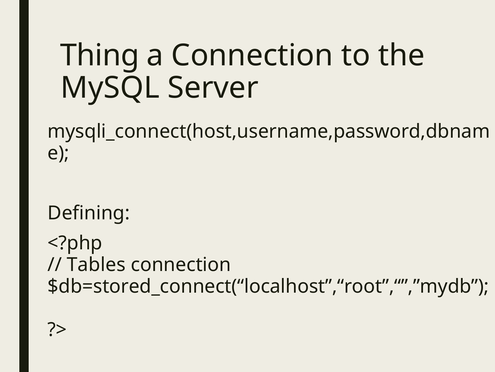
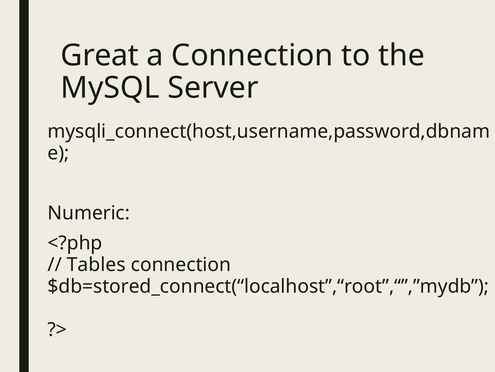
Thing: Thing -> Great
Defining: Defining -> Numeric
